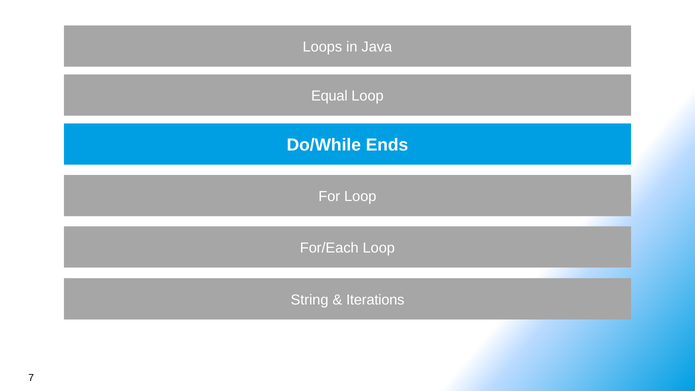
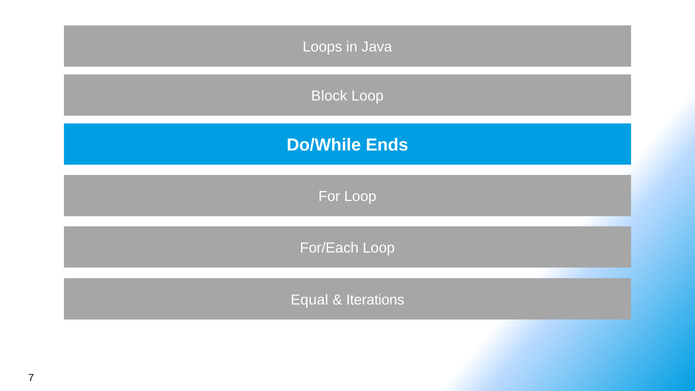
Equal: Equal -> Block
String: String -> Equal
